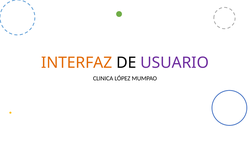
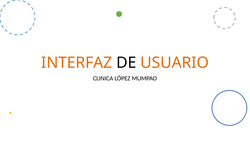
USUARIO colour: purple -> orange
